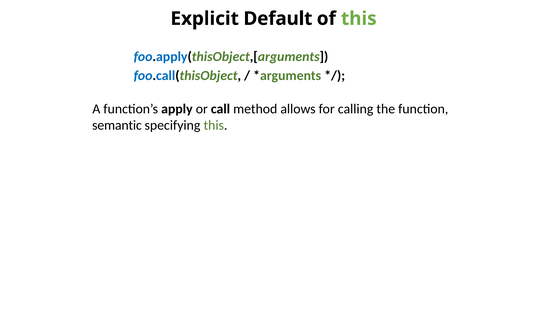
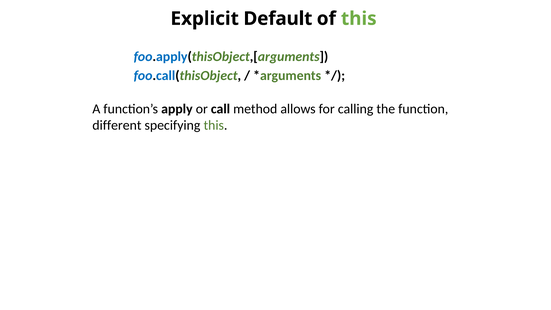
semantic: semantic -> different
